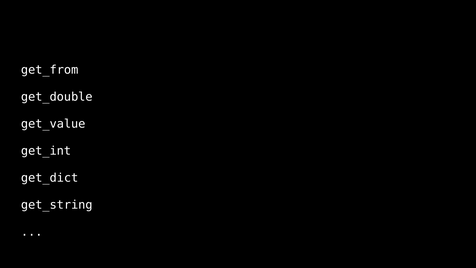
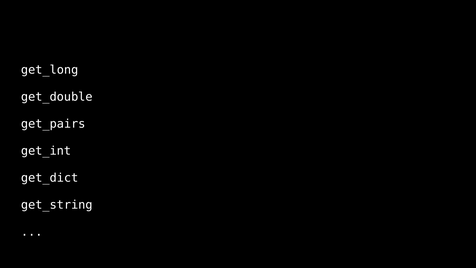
get_from: get_from -> get_long
get_value: get_value -> get_pairs
